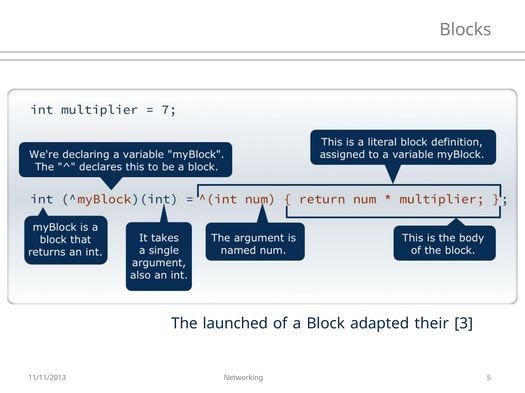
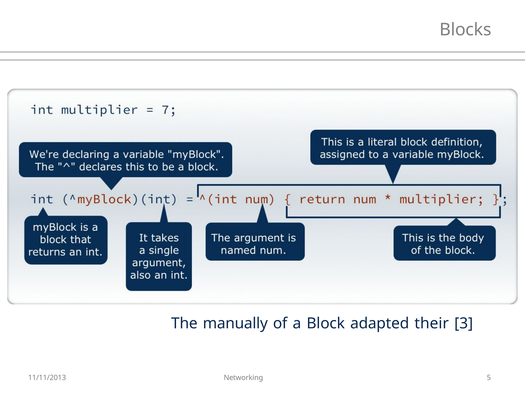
launched: launched -> manually
